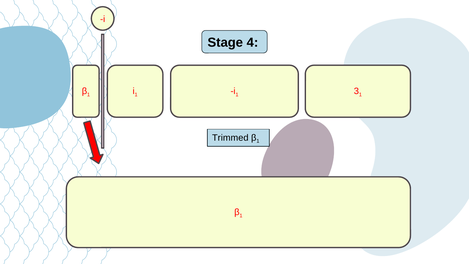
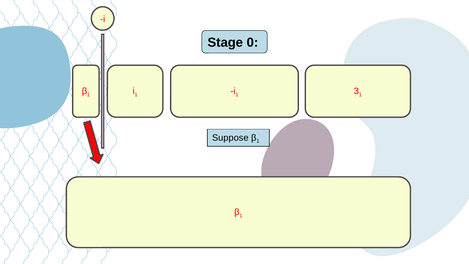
4: 4 -> 0
Trimmed: Trimmed -> Suppose
